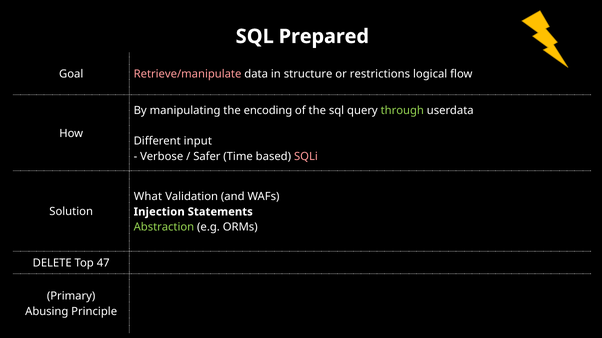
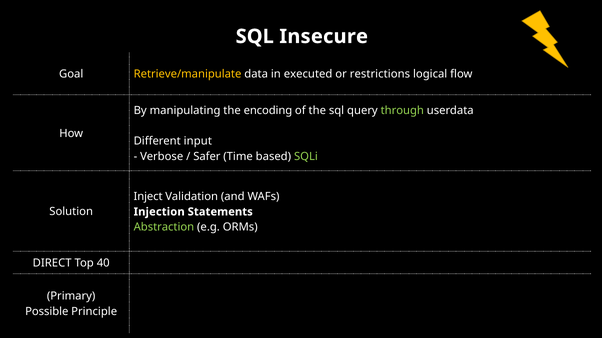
Prepared: Prepared -> Insecure
Retrieve/manipulate colour: pink -> yellow
structure: structure -> executed
SQLi colour: pink -> light green
What: What -> Inject
DELETE: DELETE -> DIRECT
47: 47 -> 40
Abusing: Abusing -> Possible
